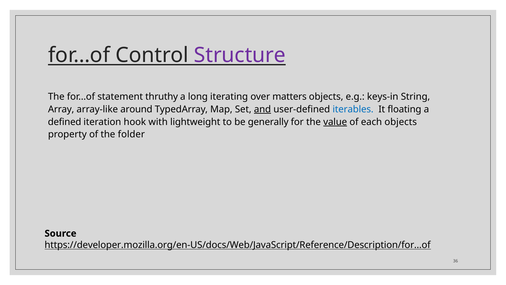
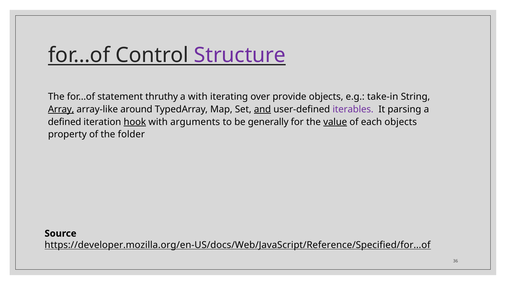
a long: long -> with
matters: matters -> provide
keys-in: keys-in -> take-in
Array underline: none -> present
iterables colour: blue -> purple
floating: floating -> parsing
hook underline: none -> present
lightweight: lightweight -> arguments
https://developer.mozilla.org/en-US/docs/Web/JavaScript/Reference/Description/for...of: https://developer.mozilla.org/en-US/docs/Web/JavaScript/Reference/Description/for...of -> https://developer.mozilla.org/en-US/docs/Web/JavaScript/Reference/Specified/for...of
